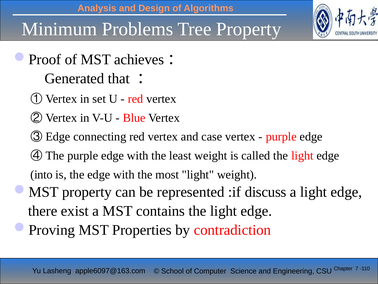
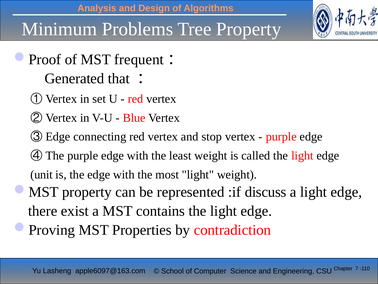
achieves: achieves -> frequent
case: case -> stop
into: into -> unit
